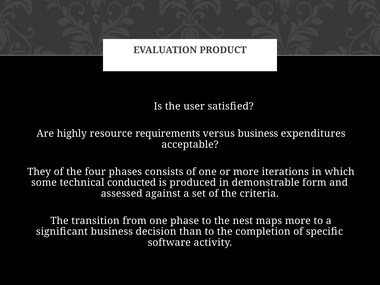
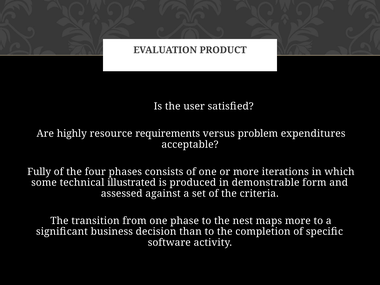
versus business: business -> problem
They: They -> Fully
conducted: conducted -> illustrated
